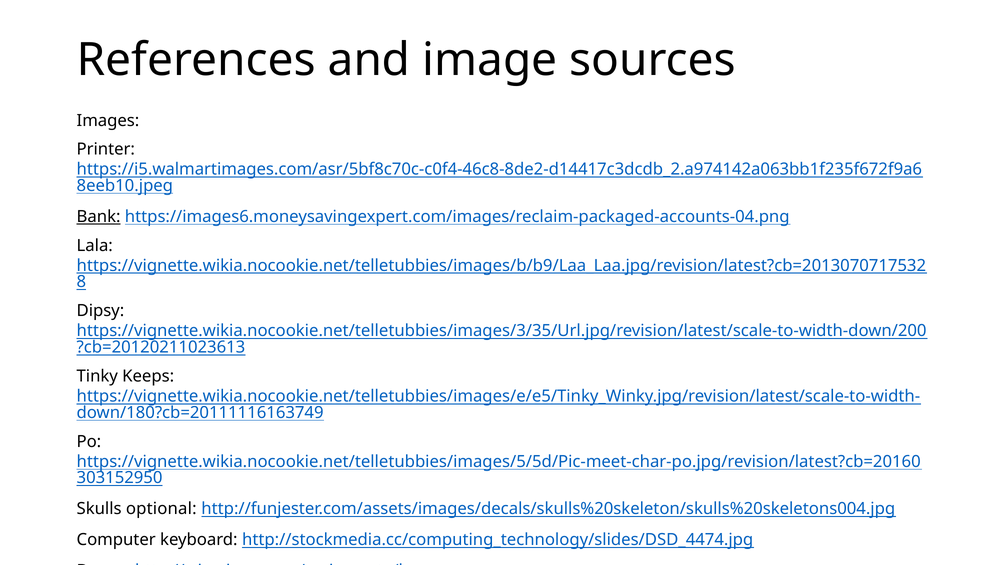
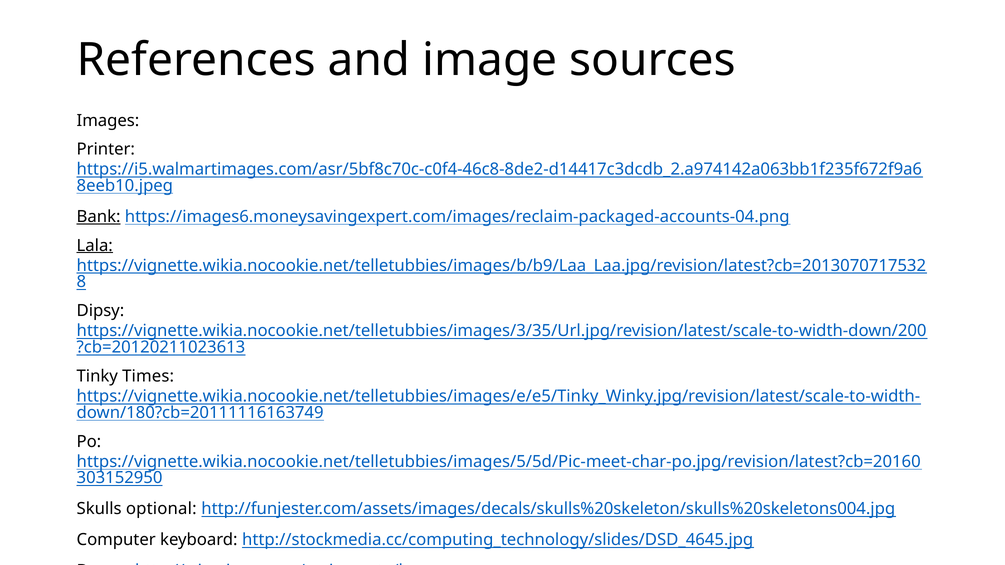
Lala underline: none -> present
Keeps: Keeps -> Times
http://stockmedia.cc/computing_technology/slides/DSD_4474.jpg: http://stockmedia.cc/computing_technology/slides/DSD_4474.jpg -> http://stockmedia.cc/computing_technology/slides/DSD_4645.jpg
